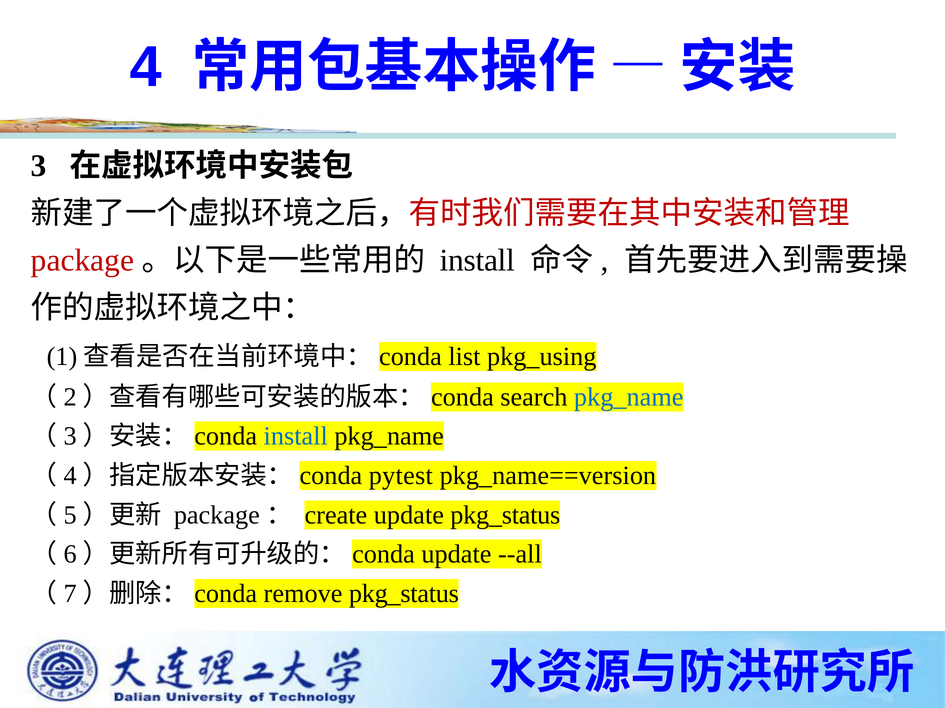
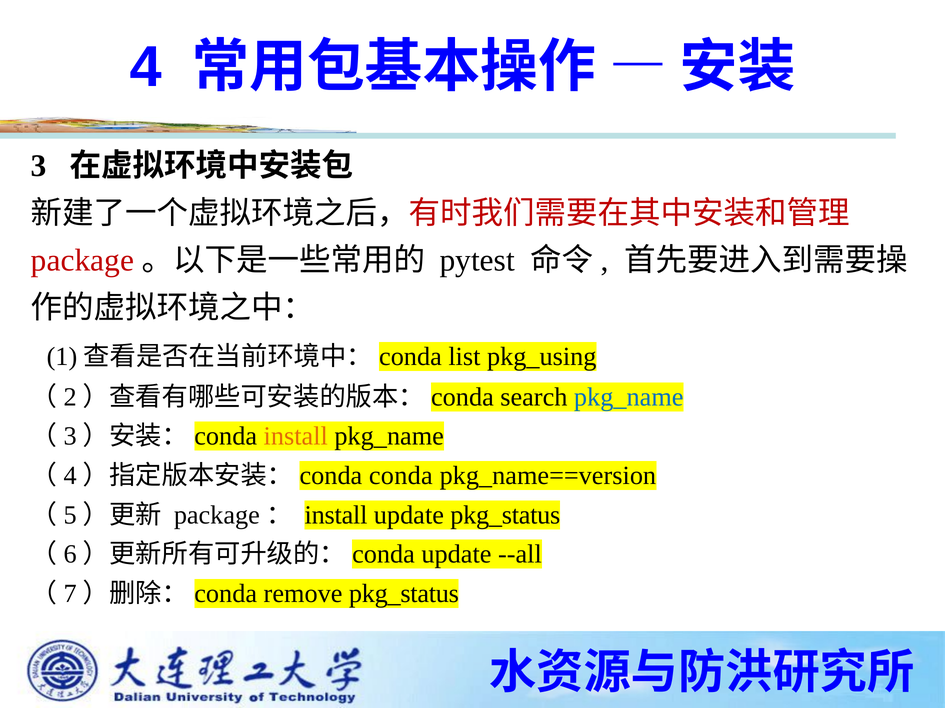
install at (477, 261): install -> pytest
install at (296, 437) colour: blue -> orange
pytest: pytest -> conda
package： create: create -> install
